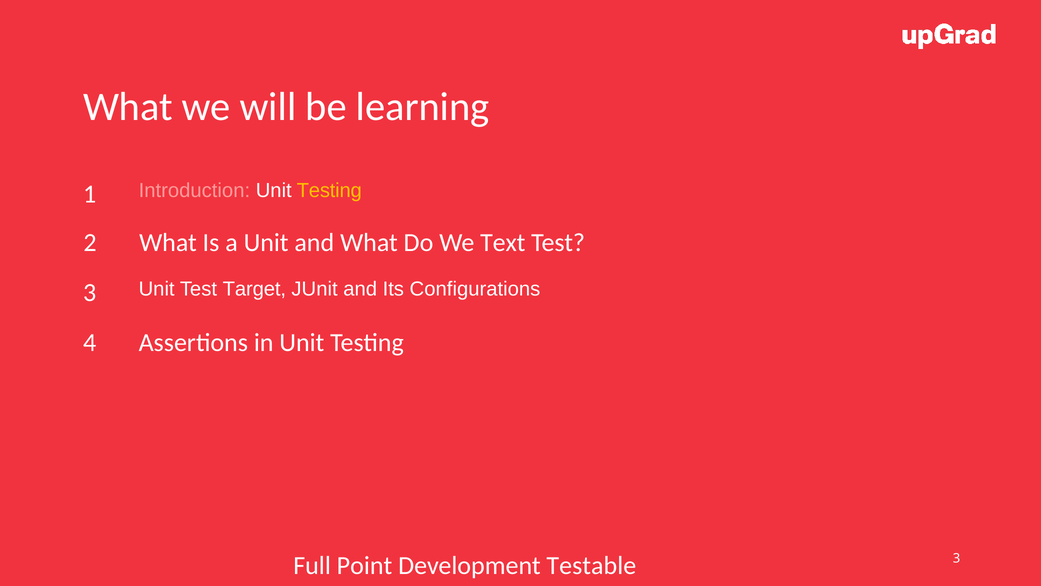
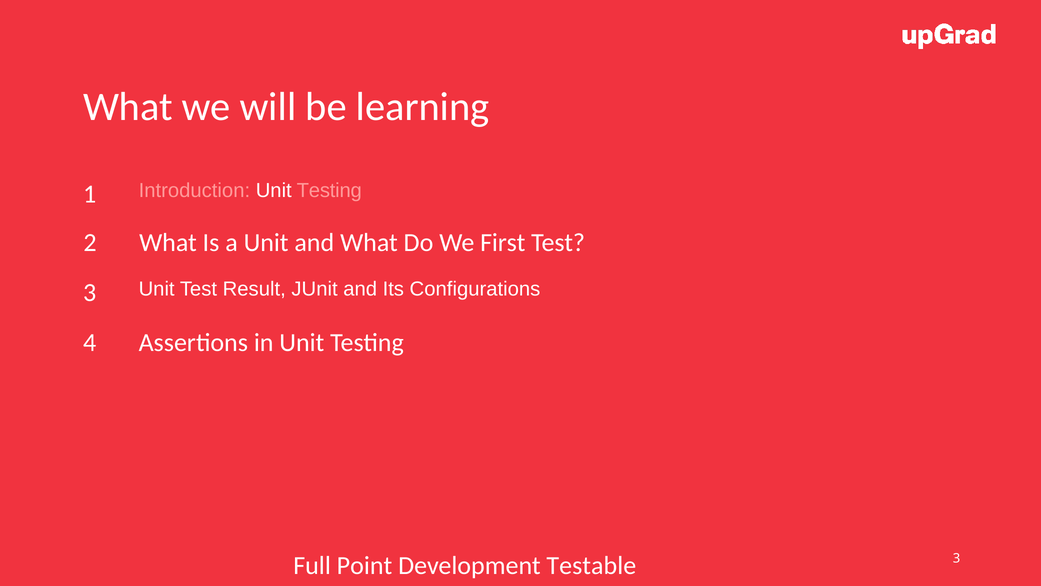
Testing at (329, 190) colour: yellow -> pink
Text: Text -> First
Target: Target -> Result
